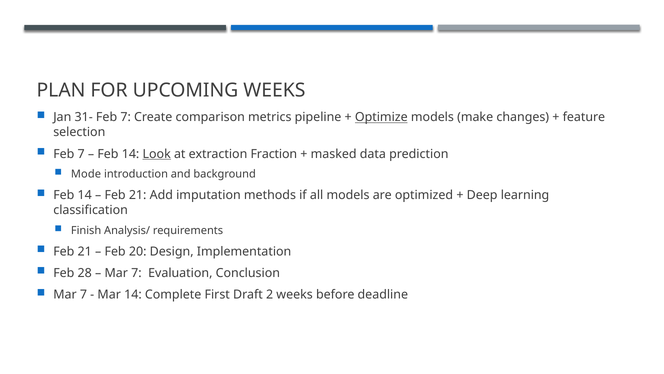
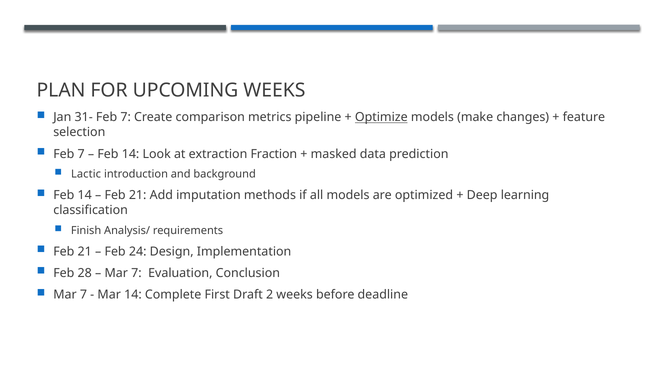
Look underline: present -> none
Mode: Mode -> Lactic
20: 20 -> 24
